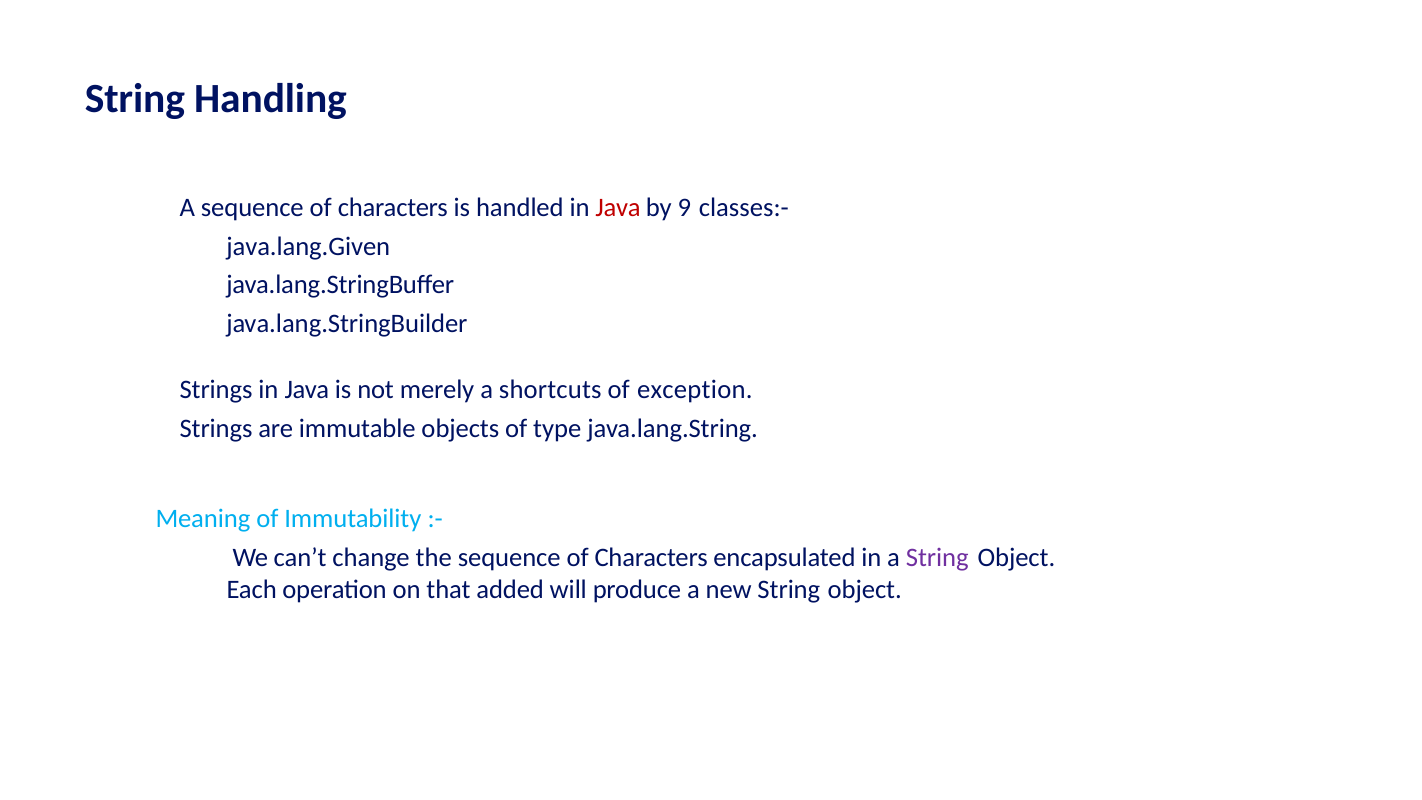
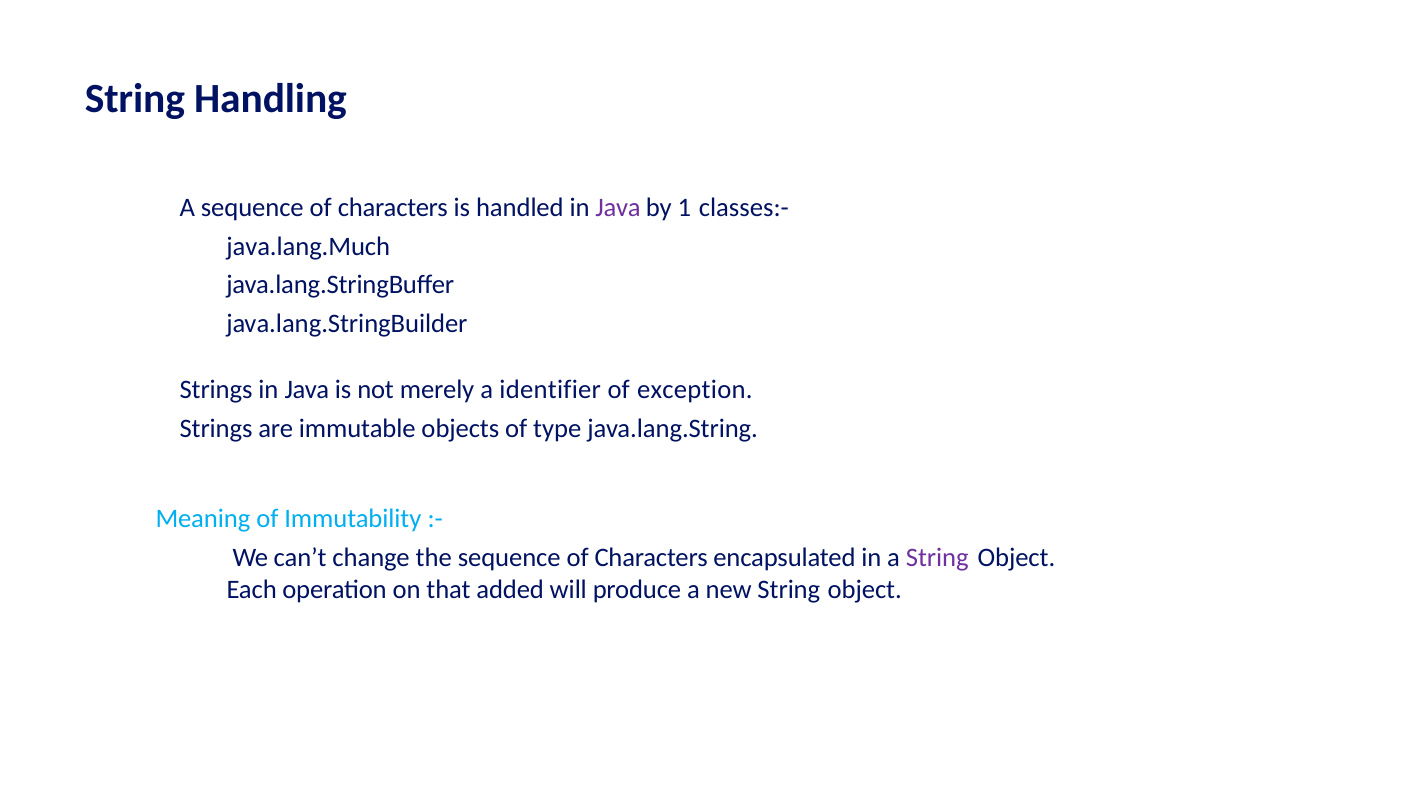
Java at (618, 208) colour: red -> purple
9: 9 -> 1
java.lang.Given: java.lang.Given -> java.lang.Much
shortcuts: shortcuts -> identifier
